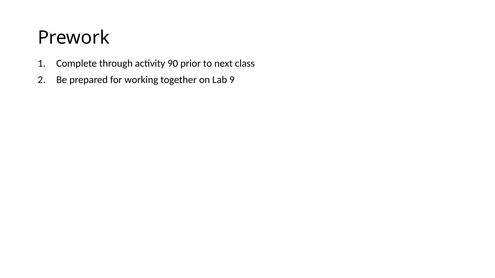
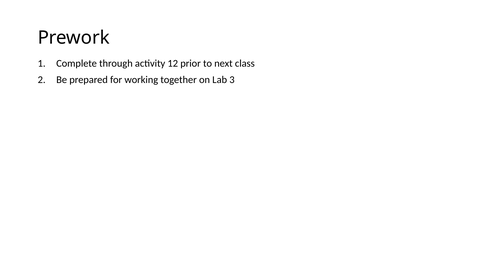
90: 90 -> 12
9: 9 -> 3
